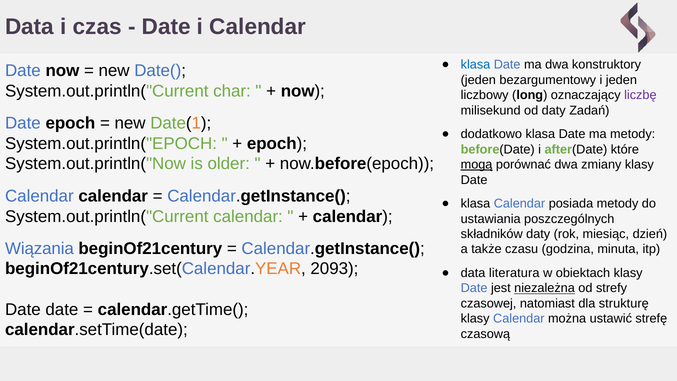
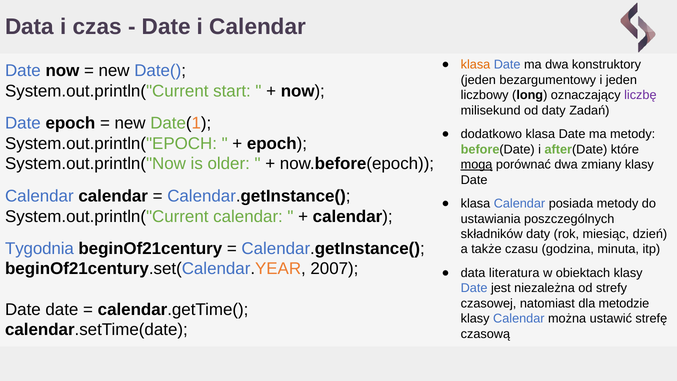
klasa at (475, 65) colour: blue -> orange
char: char -> start
Wiązania: Wiązania -> Tygodnia
2093: 2093 -> 2007
niezależna underline: present -> none
strukturę: strukturę -> metodzie
